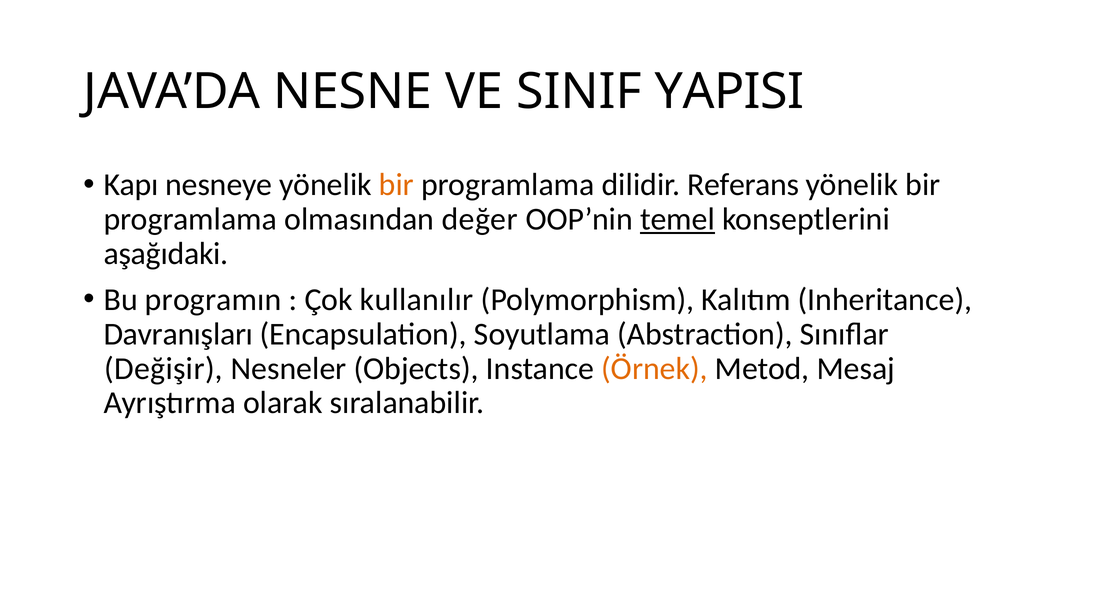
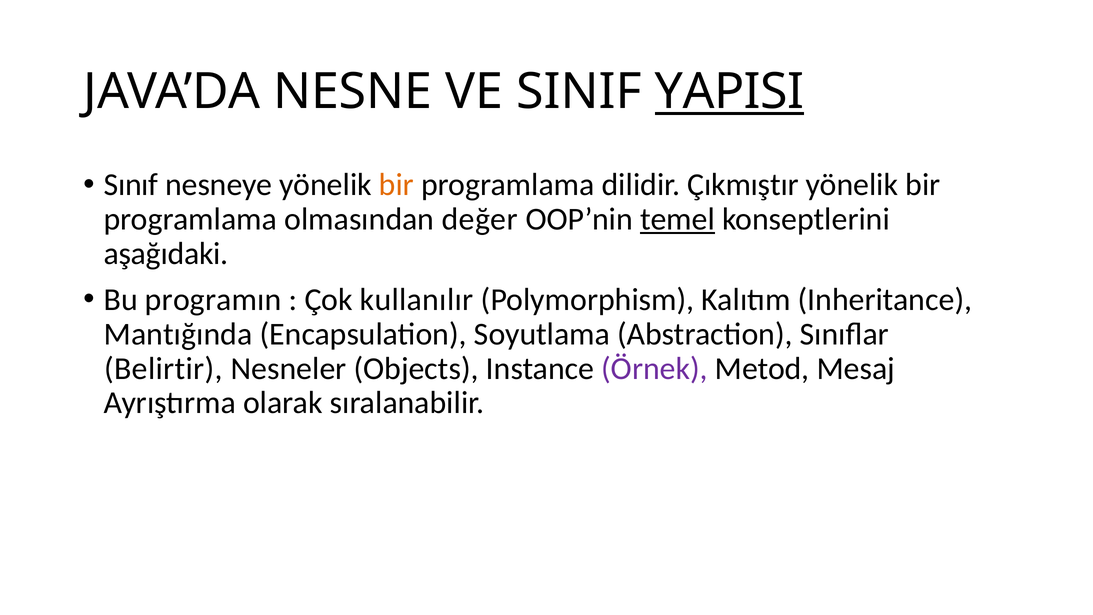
YAPISI underline: none -> present
Kapı: Kapı -> Sınıf
Referans: Referans -> Çıkmıştır
Davranışları: Davranışları -> Mantığında
Değişir: Değişir -> Belirtir
Örnek colour: orange -> purple
